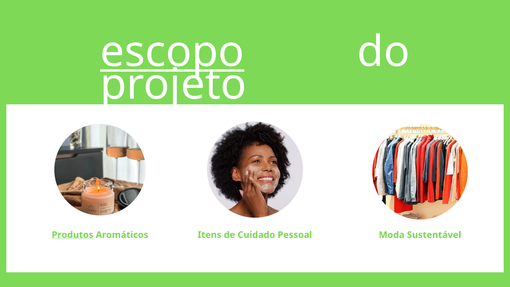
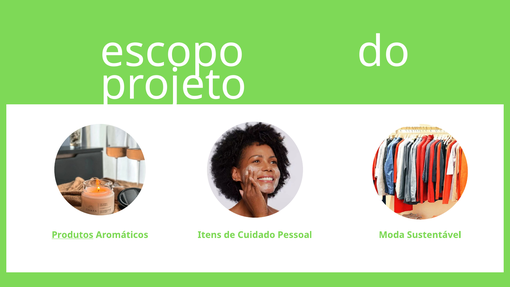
escopo underline: present -> none
